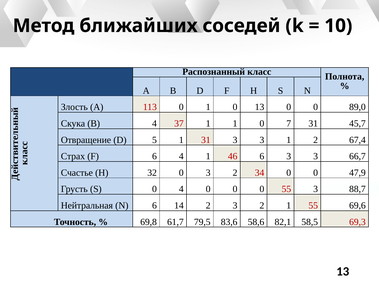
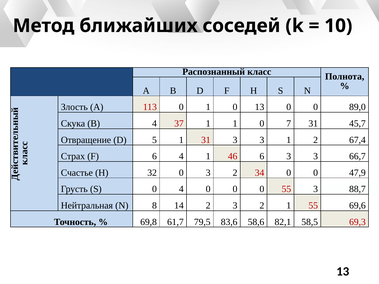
N 6: 6 -> 8
